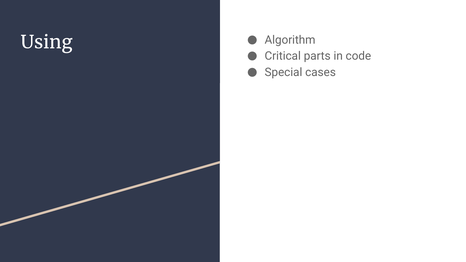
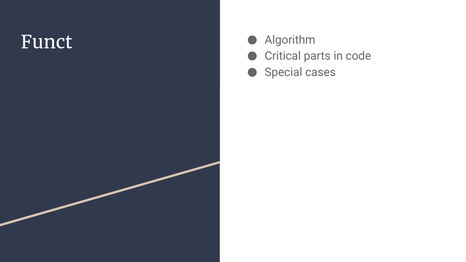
Using: Using -> Funct
